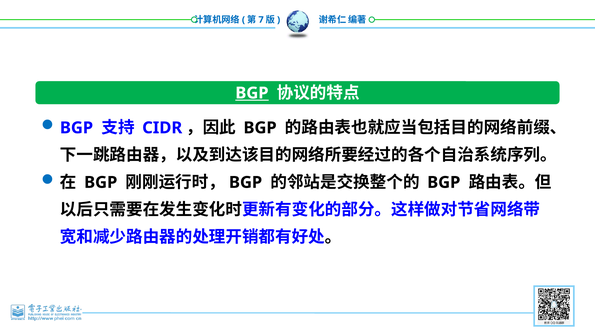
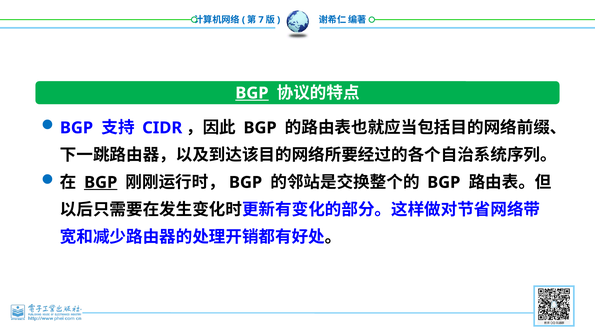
BGP at (101, 182) underline: none -> present
